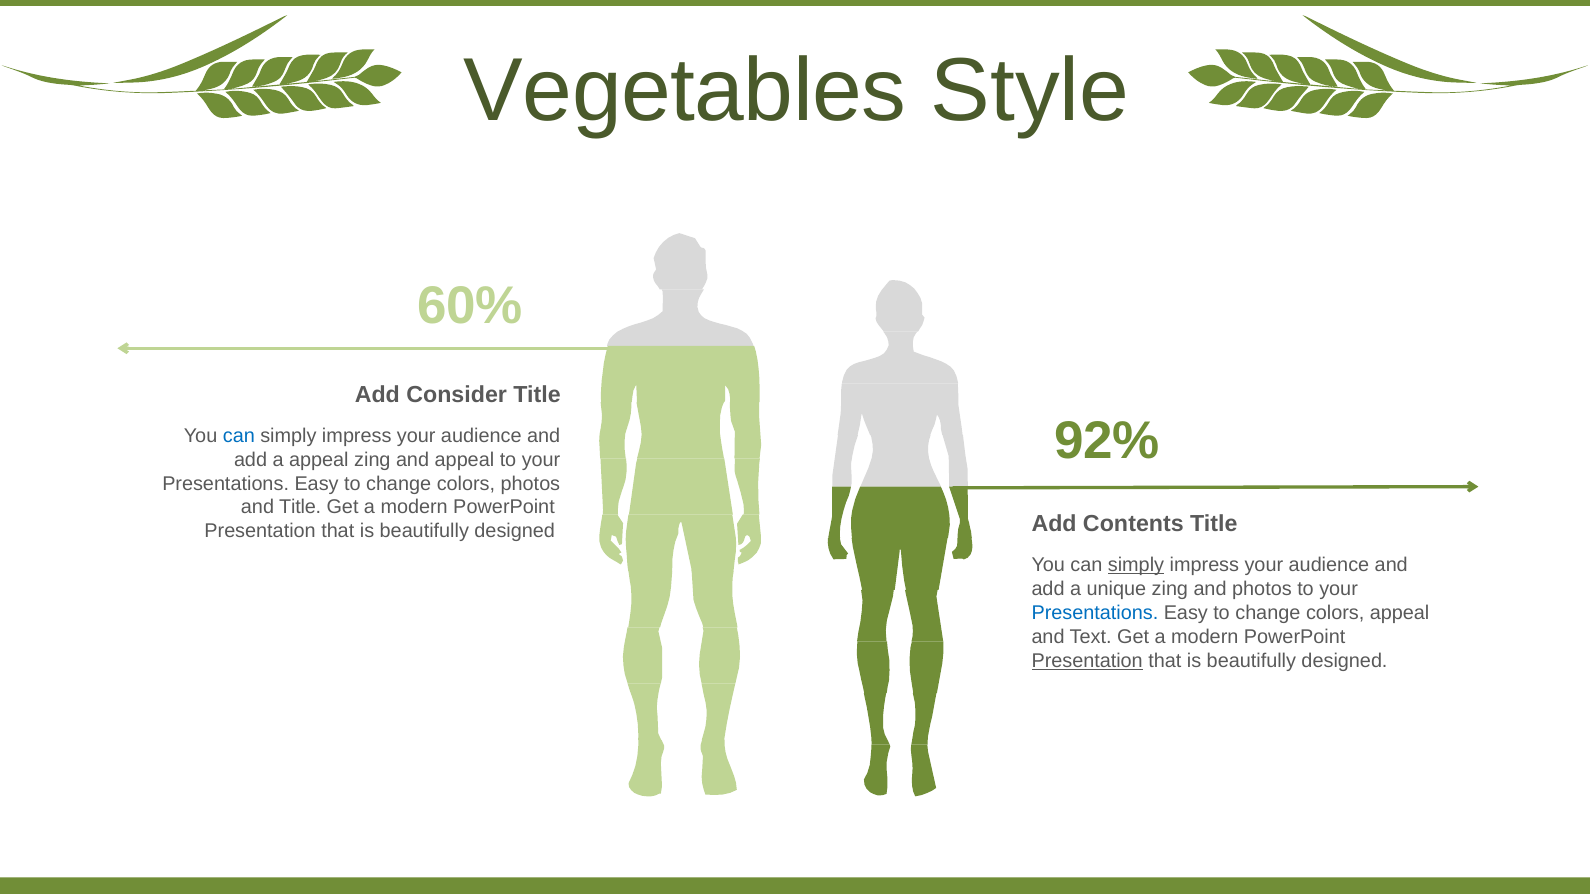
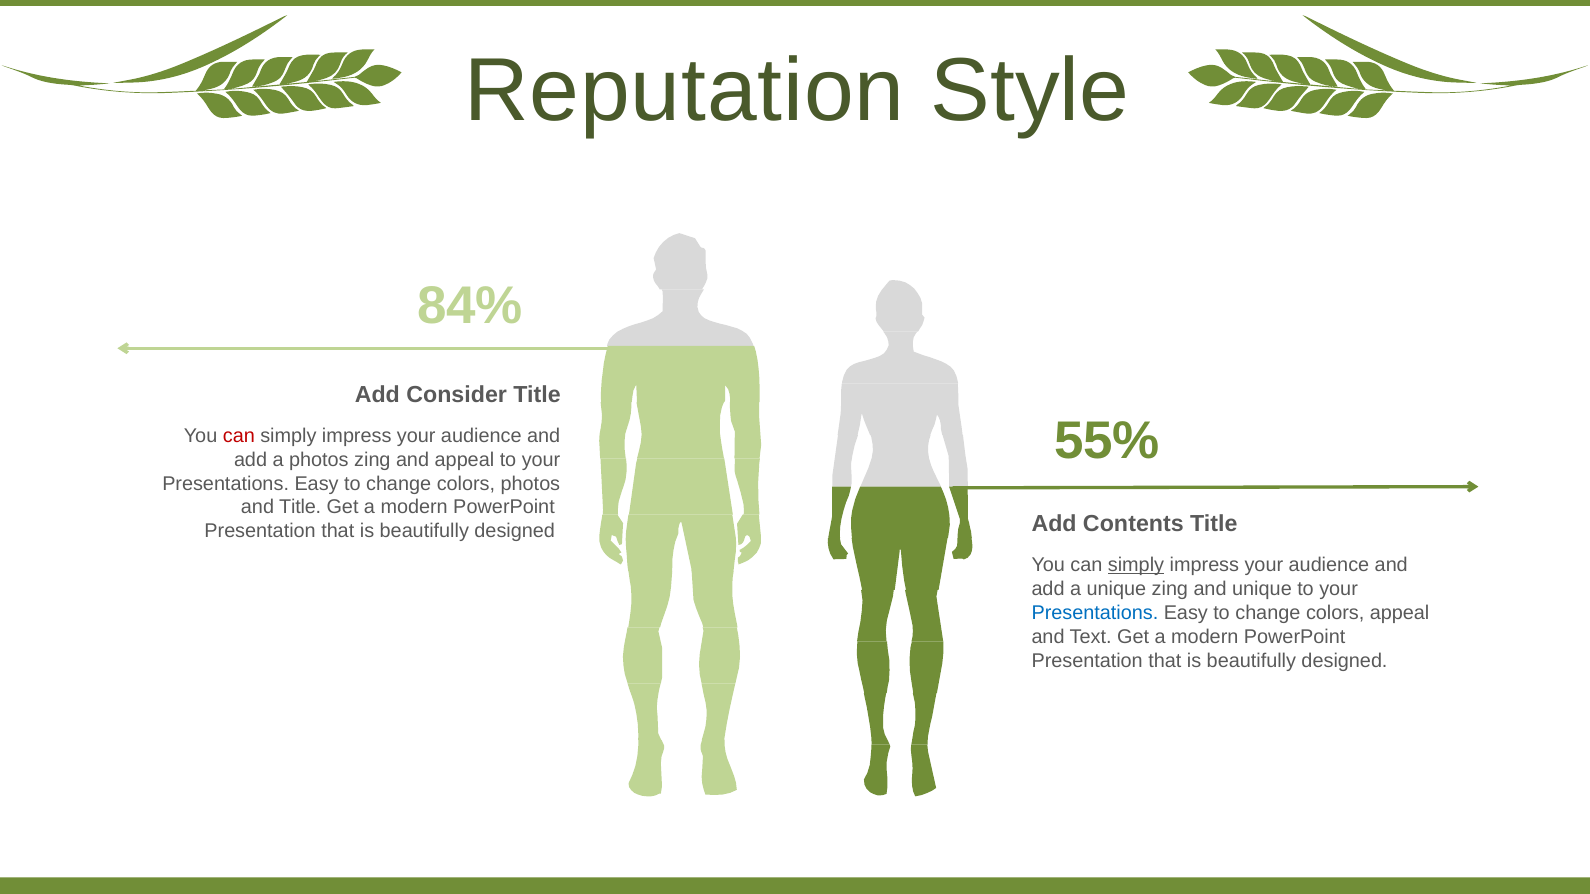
Vegetables: Vegetables -> Reputation
60%: 60% -> 84%
92%: 92% -> 55%
can at (239, 436) colour: blue -> red
a appeal: appeal -> photos
and photos: photos -> unique
Presentation at (1087, 661) underline: present -> none
